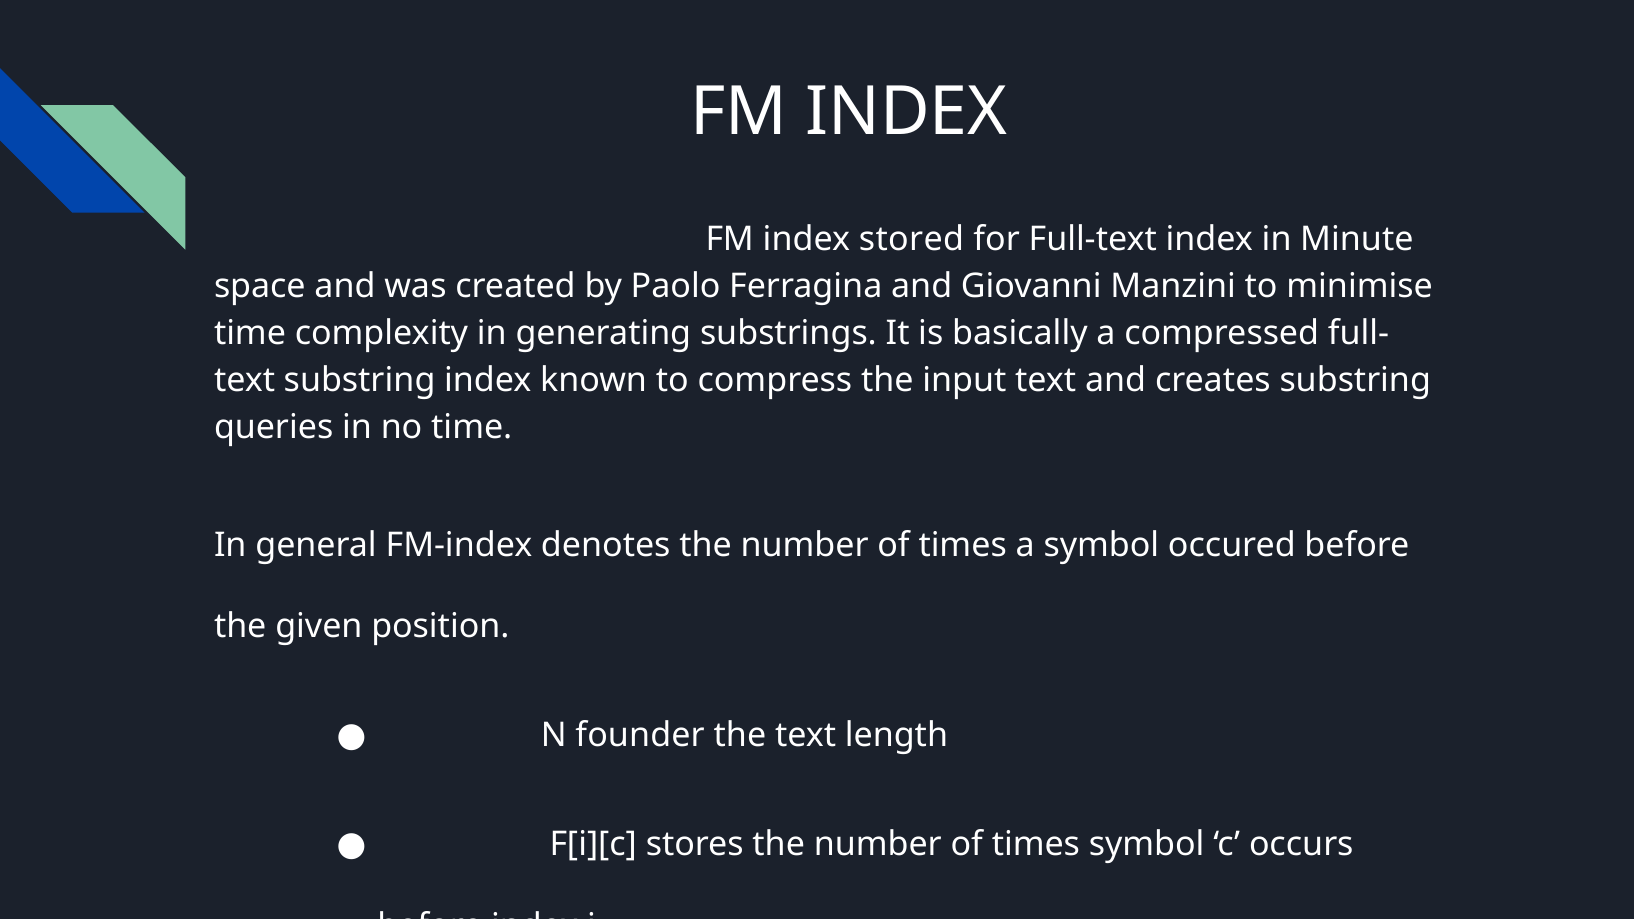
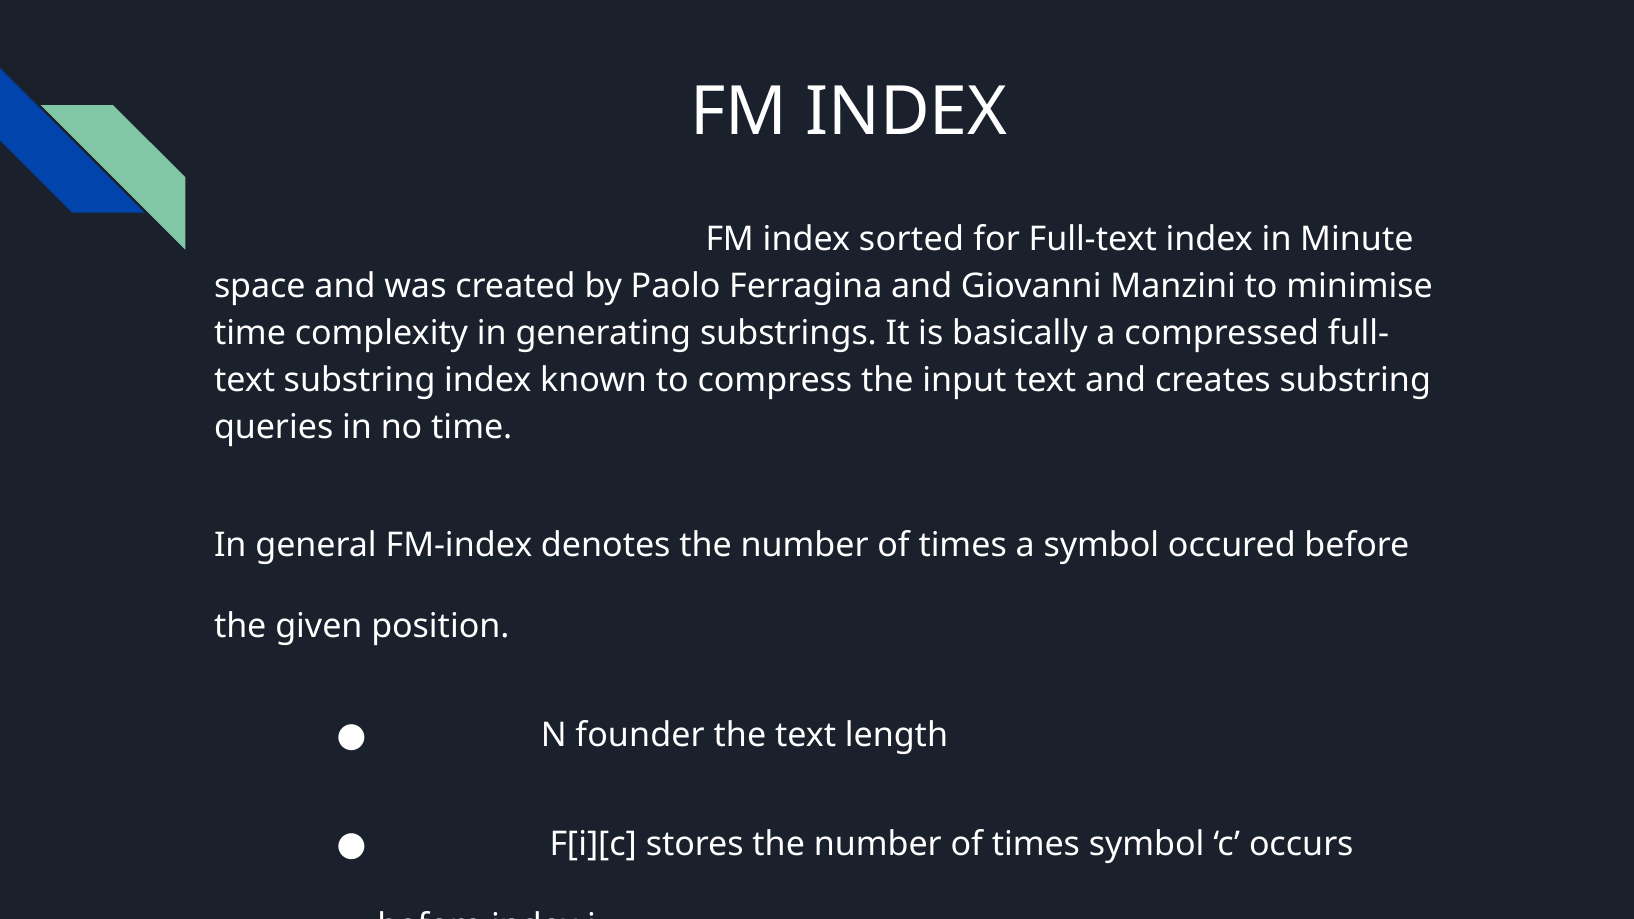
stored: stored -> sorted
